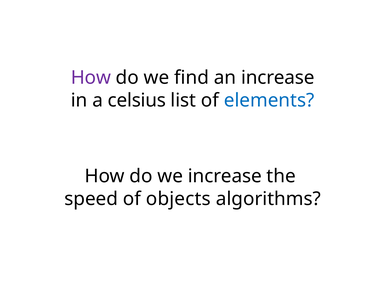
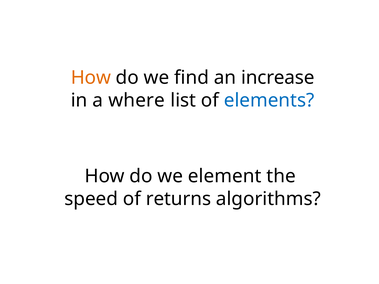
How at (91, 78) colour: purple -> orange
celsius: celsius -> where
we increase: increase -> element
objects: objects -> returns
